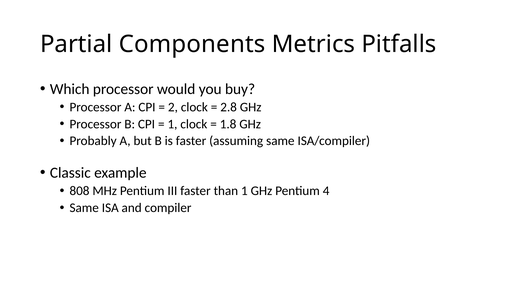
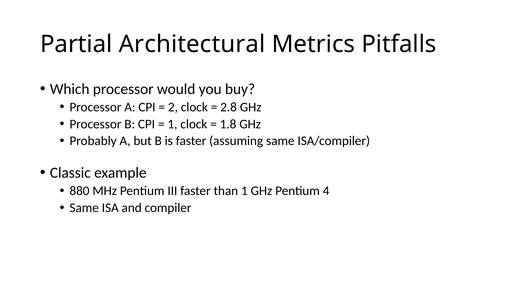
Components: Components -> Architectural
808: 808 -> 880
